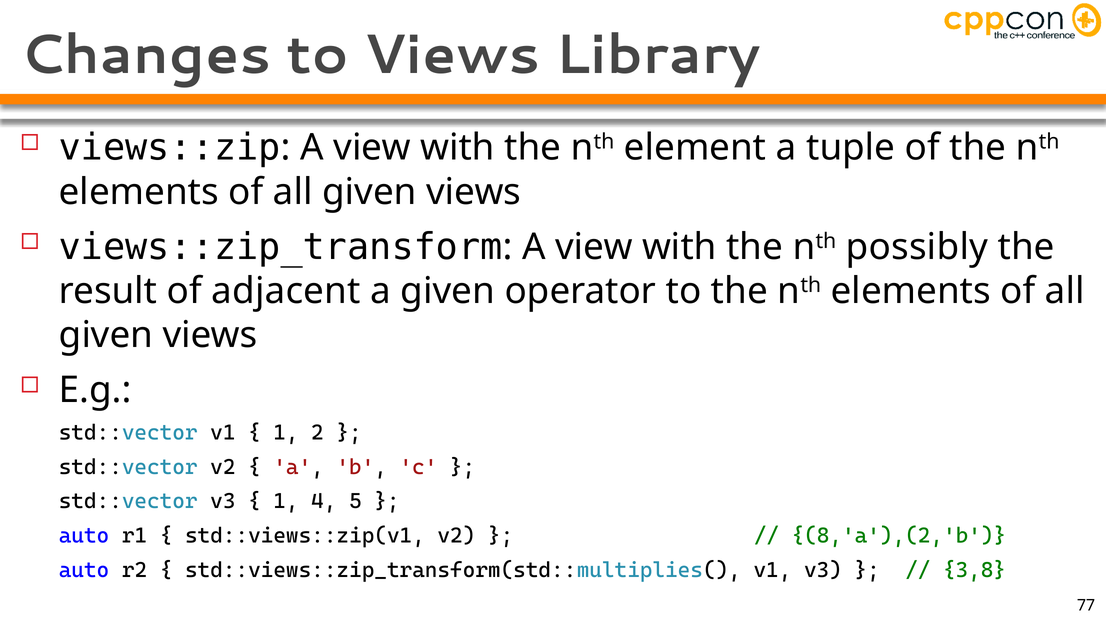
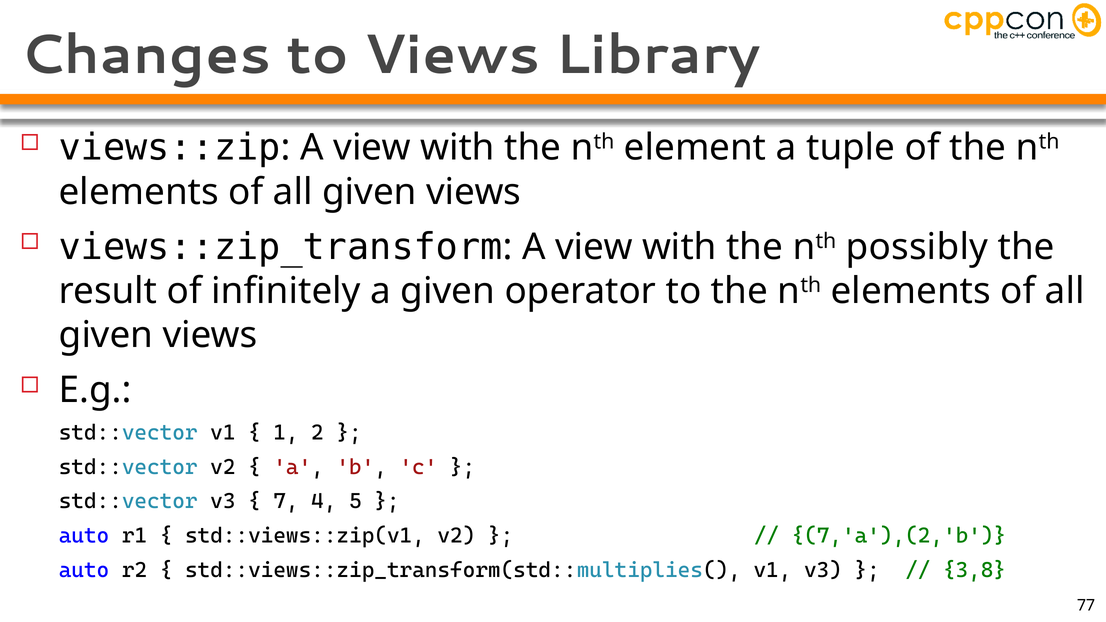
adjacent: adjacent -> infinitely
1 at (286, 501): 1 -> 7
8,'a'),(2,'b: 8,'a'),(2,'b -> 7,'a'),(2,'b
